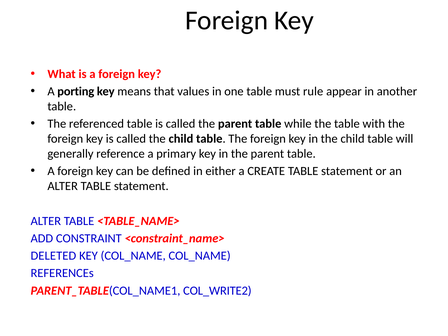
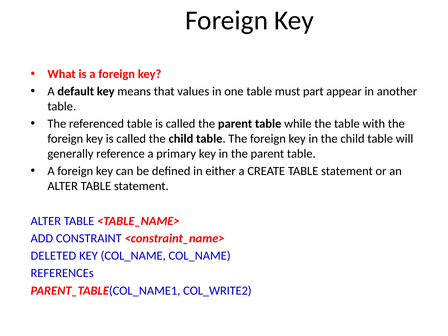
porting: porting -> default
rule: rule -> part
